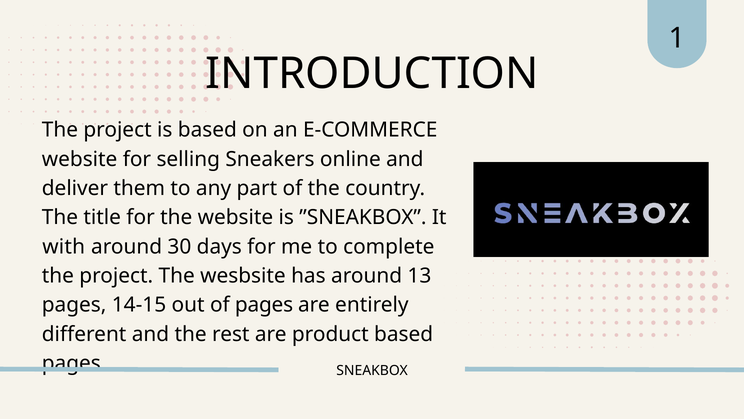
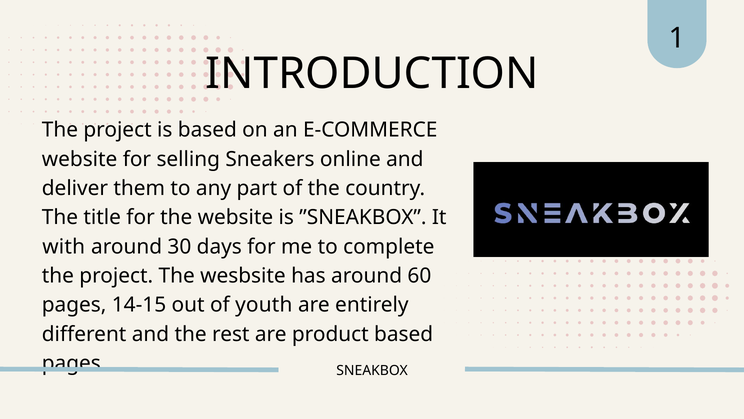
13: 13 -> 60
of pages: pages -> youth
